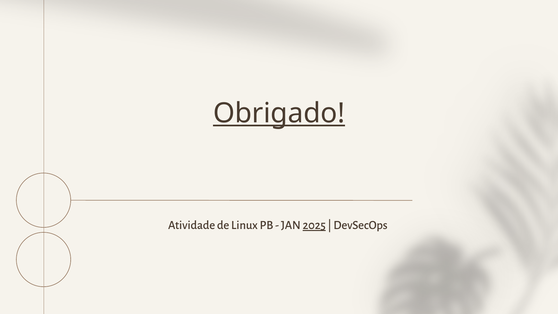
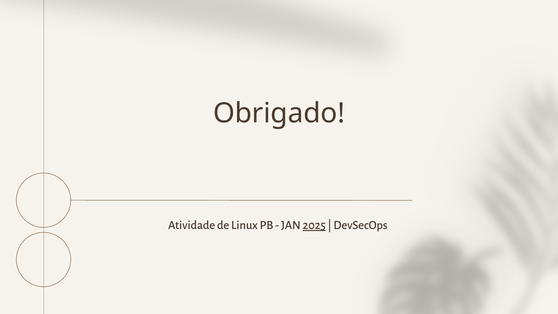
Obrigado underline: present -> none
